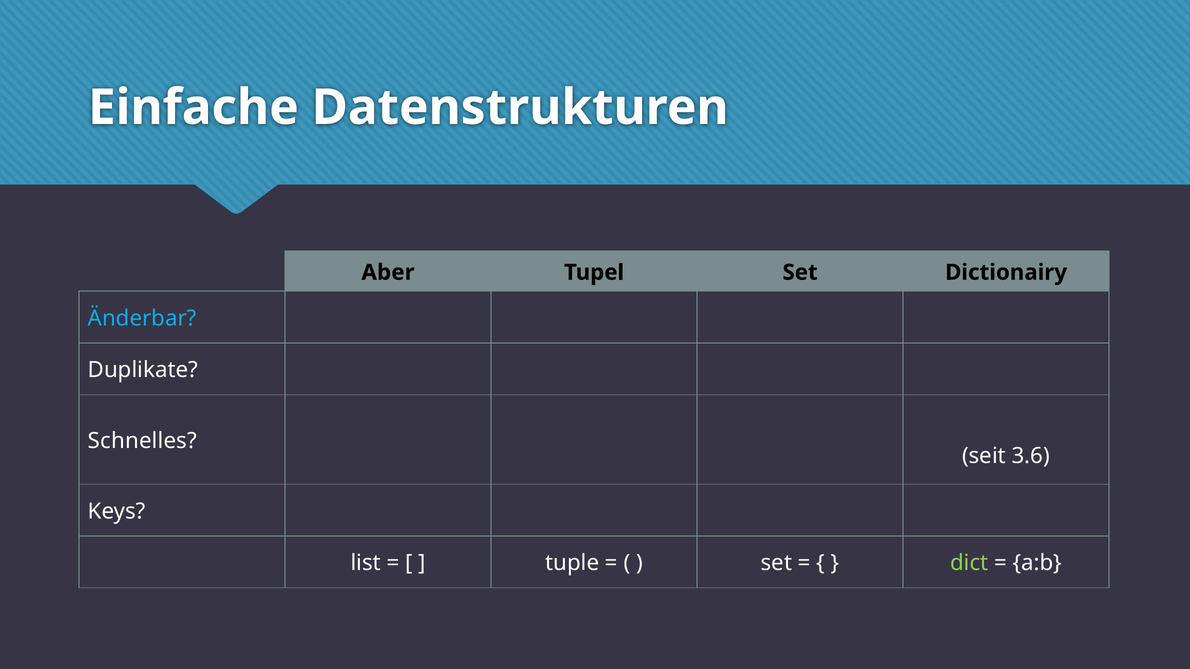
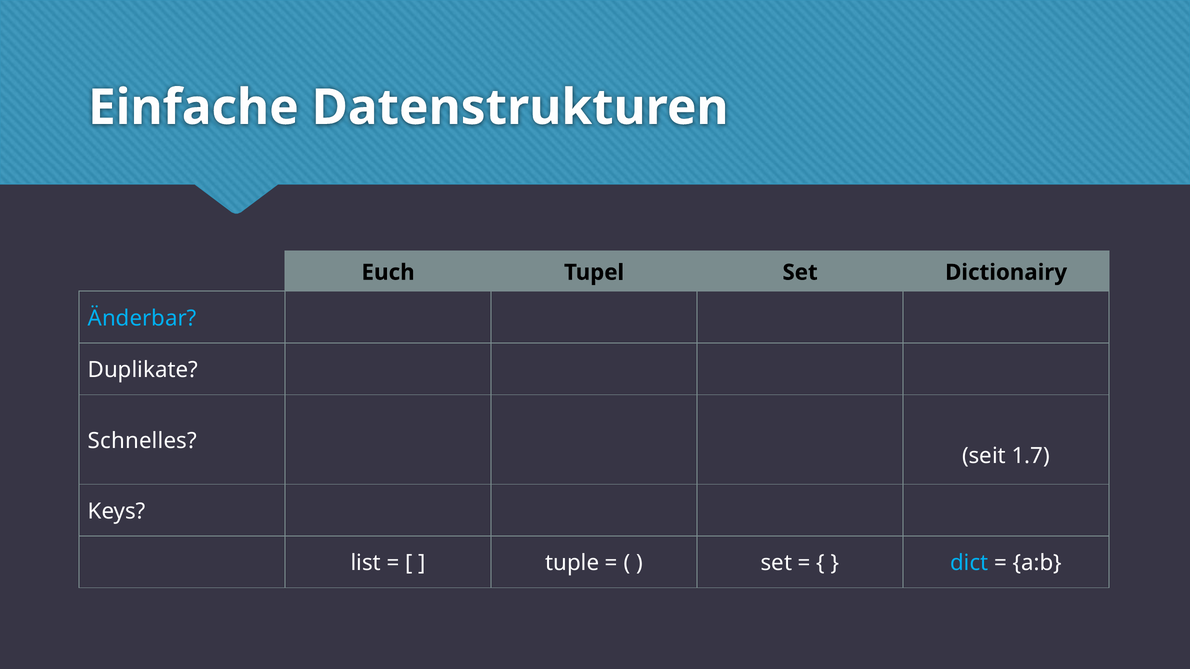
Aber: Aber -> Euch
3.6: 3.6 -> 1.7
dict colour: light green -> light blue
